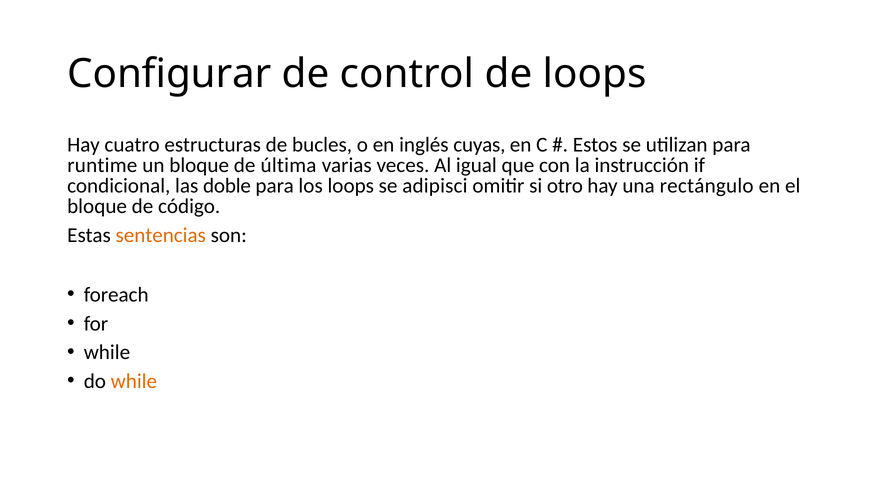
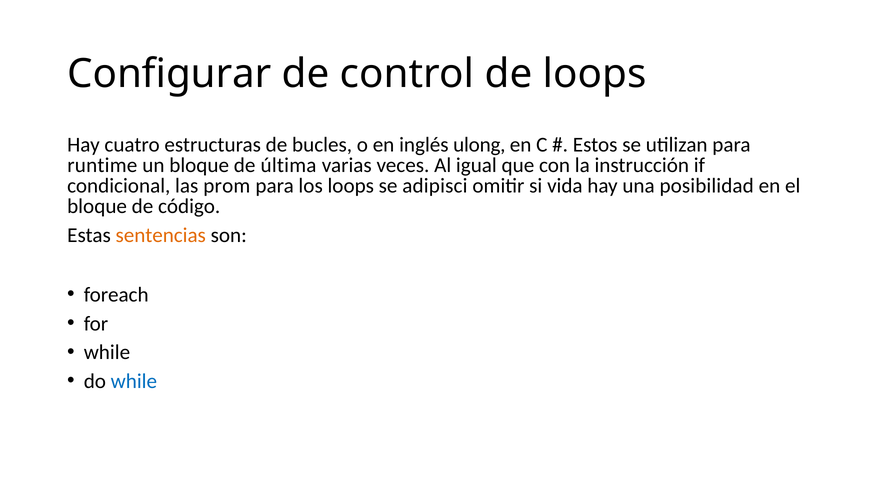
cuyas: cuyas -> ulong
doble: doble -> prom
otro: otro -> vida
rectángulo: rectángulo -> posibilidad
while at (134, 381) colour: orange -> blue
